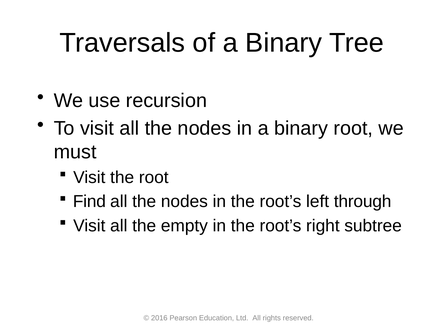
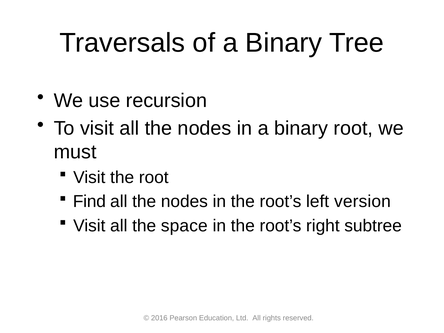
through: through -> version
empty: empty -> space
